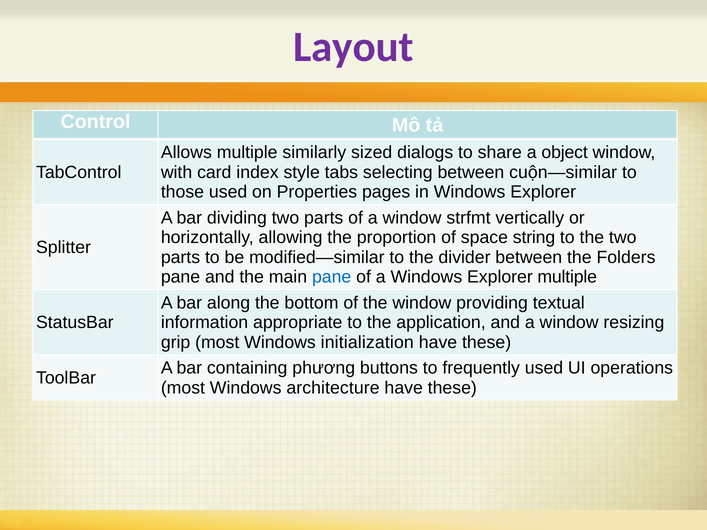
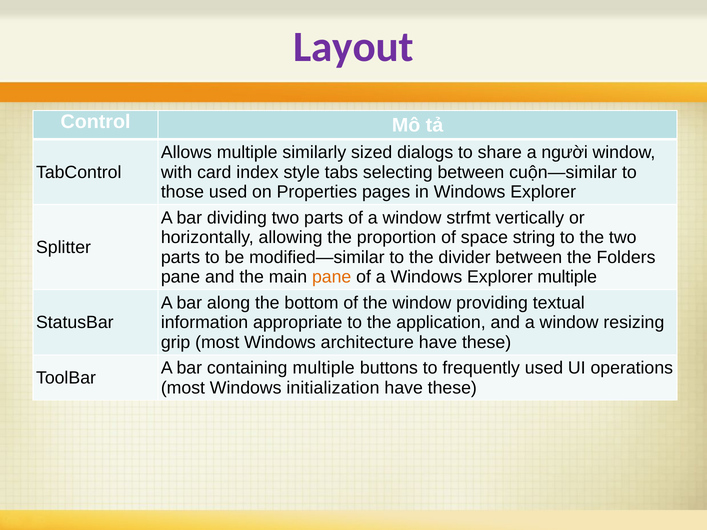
object: object -> người
pane at (332, 277) colour: blue -> orange
initialization: initialization -> architecture
containing phương: phương -> multiple
architecture: architecture -> initialization
